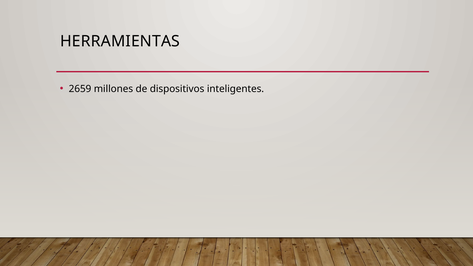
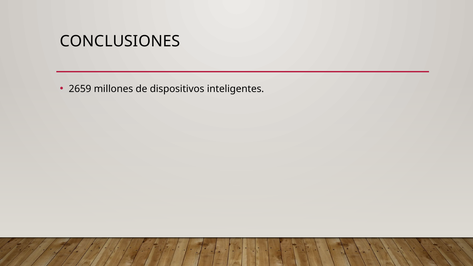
HERRAMIENTAS: HERRAMIENTAS -> CONCLUSIONES
